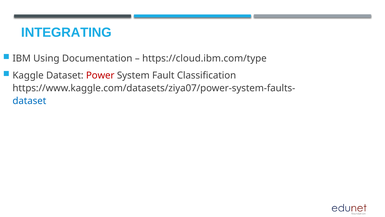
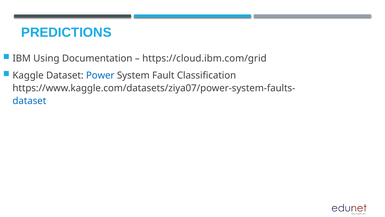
INTEGRATING: INTEGRATING -> PREDICTIONS
https://cloud.ibm.com/type: https://cloud.ibm.com/type -> https://cloud.ibm.com/grid
Power colour: red -> blue
